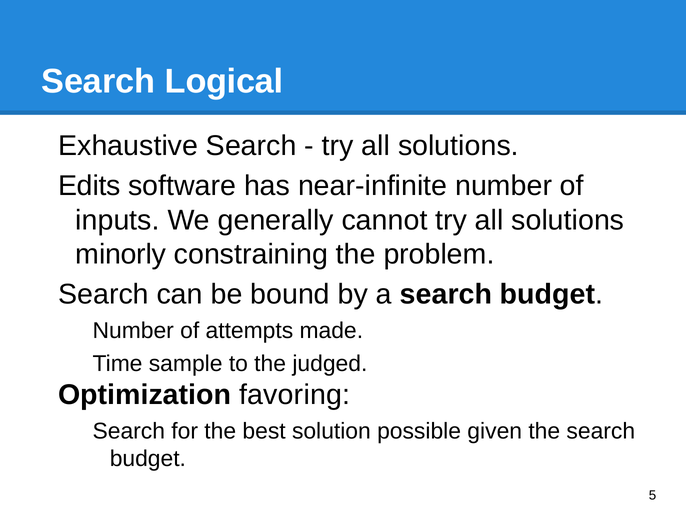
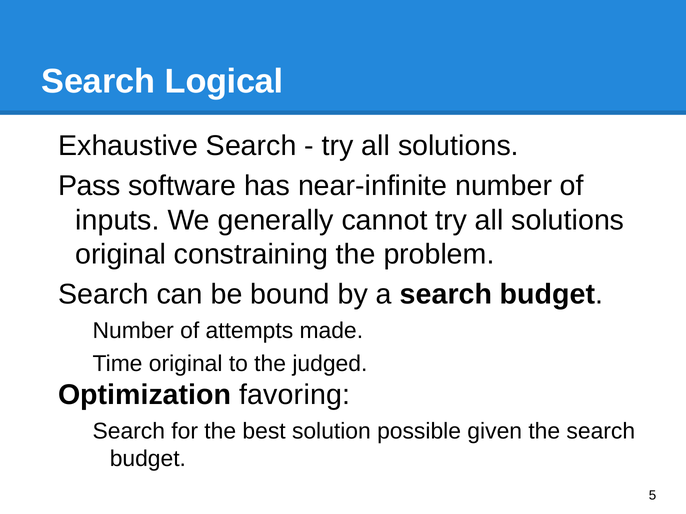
Edits: Edits -> Pass
minorly at (121, 255): minorly -> original
Time sample: sample -> original
